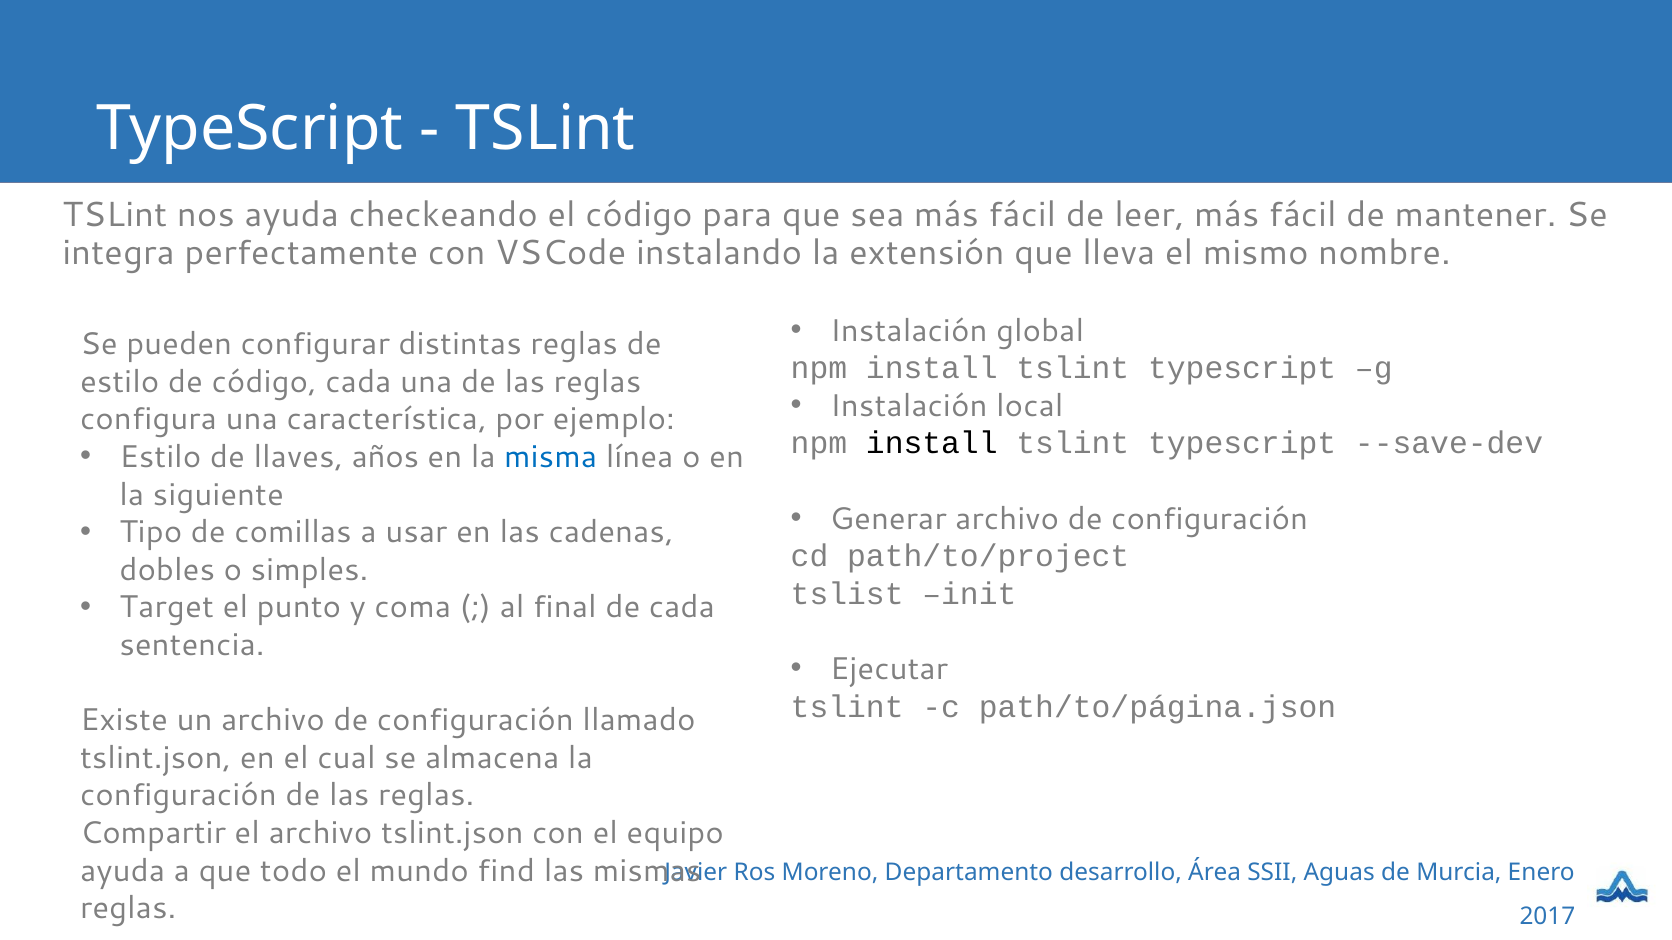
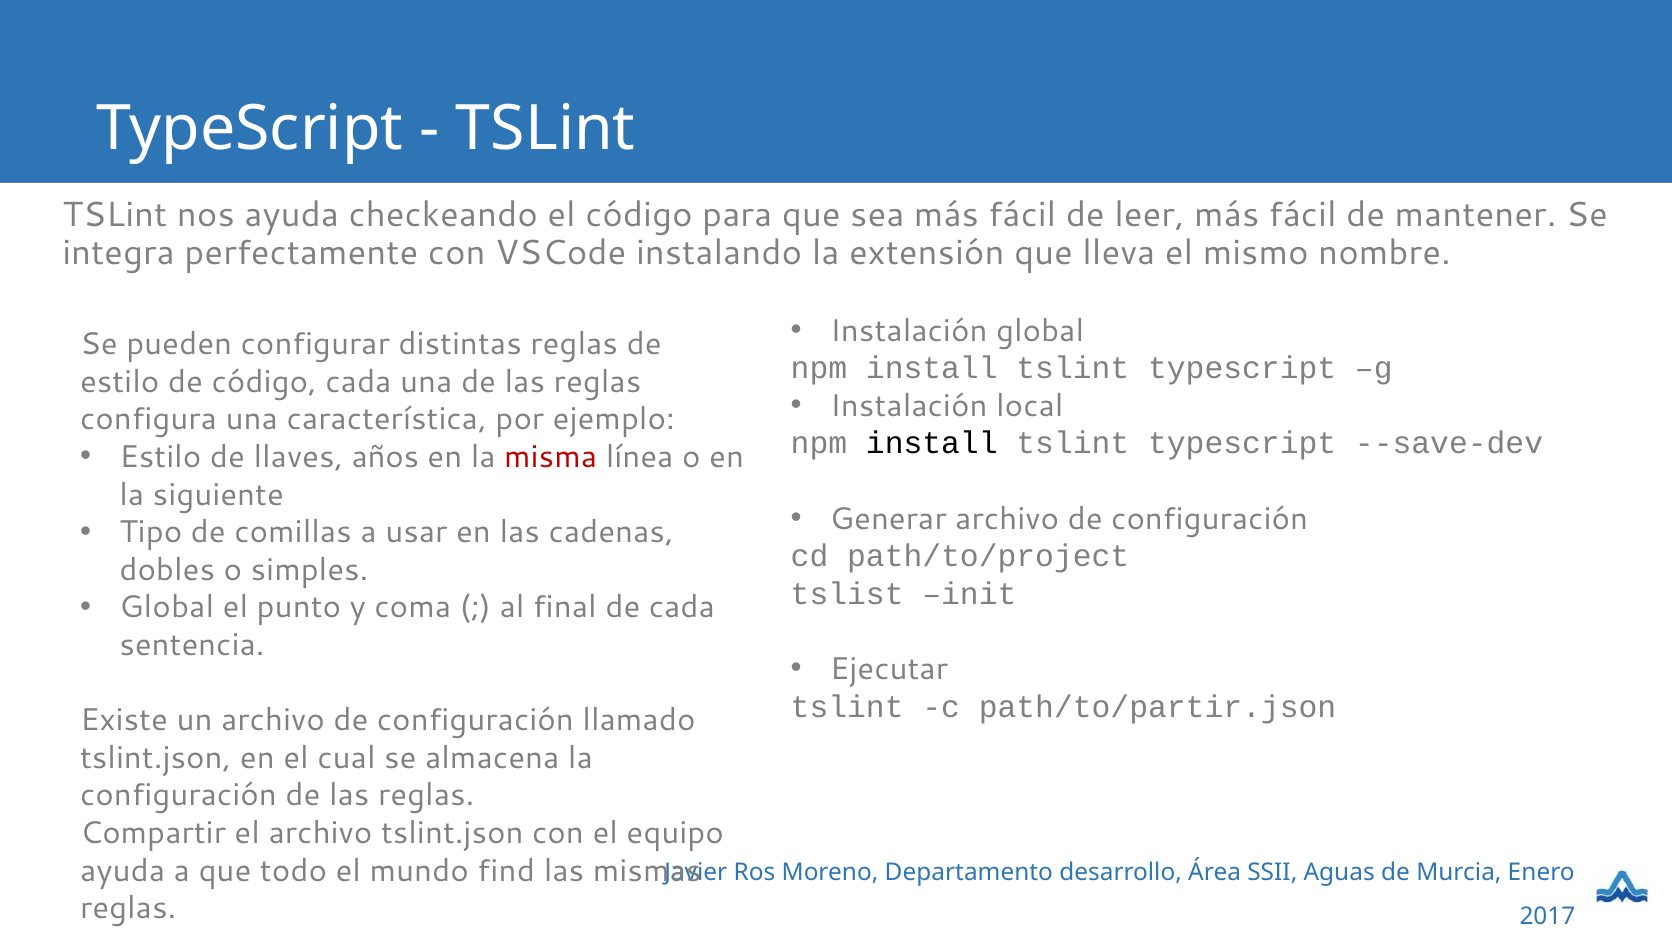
misma colour: blue -> red
Target at (167, 608): Target -> Global
path/to/página.json: path/to/página.json -> path/to/partir.json
